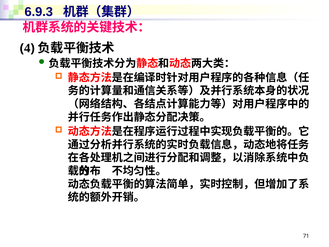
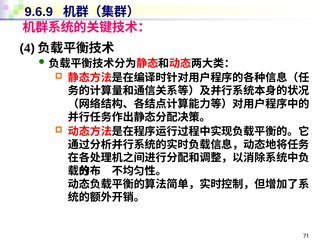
6.9.3: 6.9.3 -> 9.6.9
